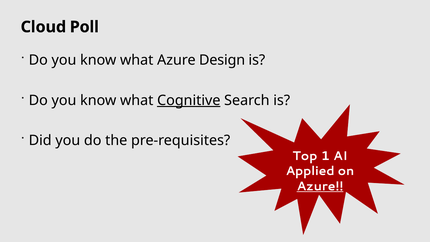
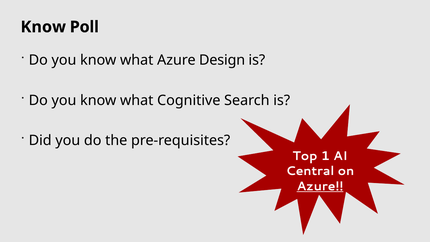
Cloud at (43, 27): Cloud -> Know
Cognitive underline: present -> none
Applied: Applied -> Central
